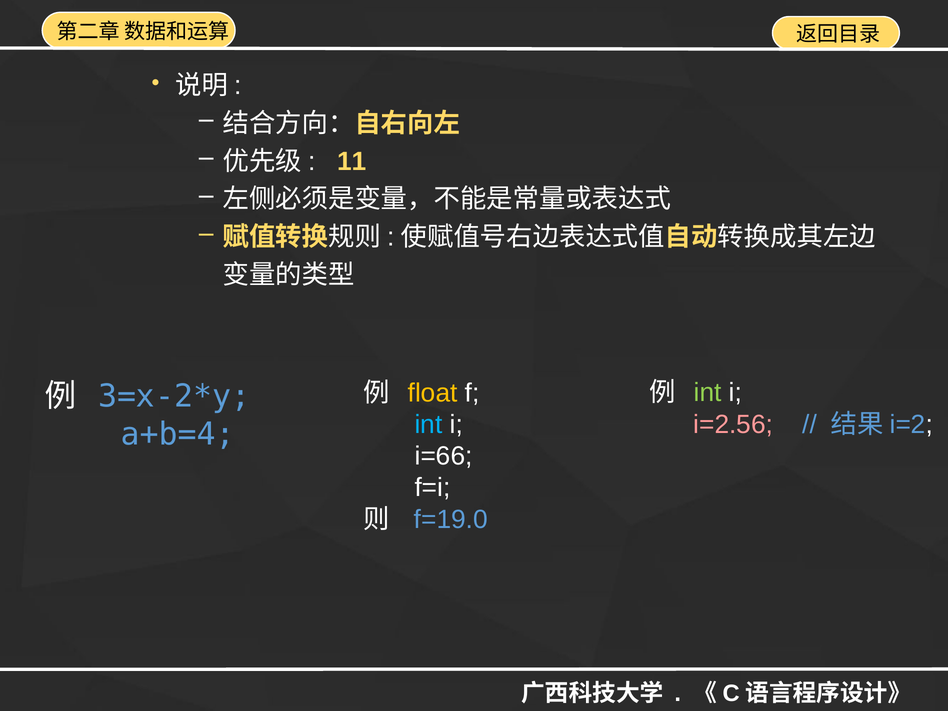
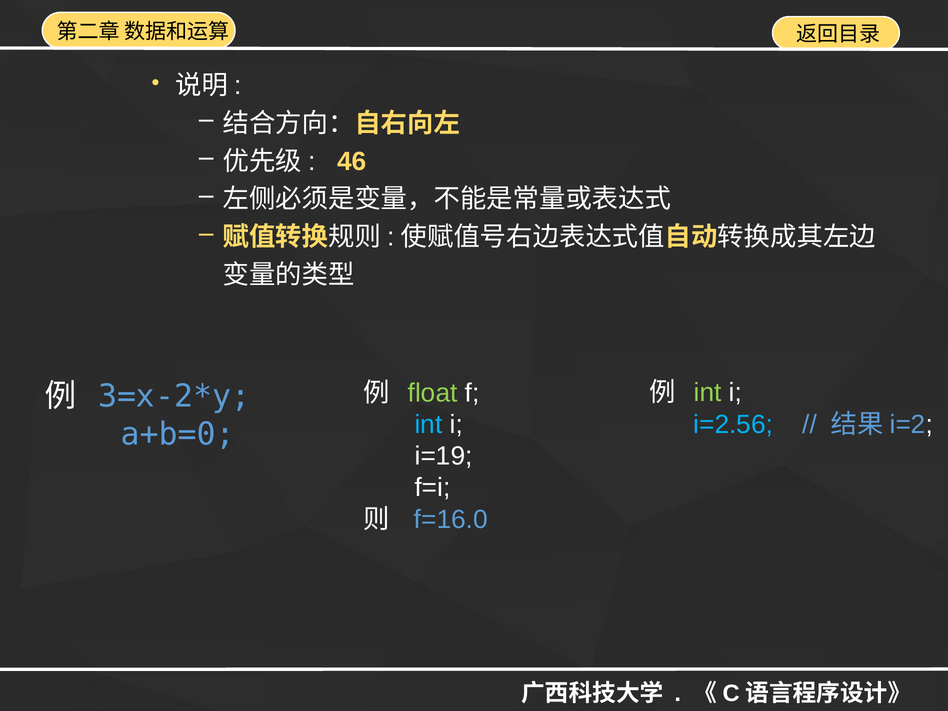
11: 11 -> 46
float colour: yellow -> light green
i=2.56 colour: pink -> light blue
a+b=4: a+b=4 -> a+b=0
i=66: i=66 -> i=19
f=19.0: f=19.0 -> f=16.0
